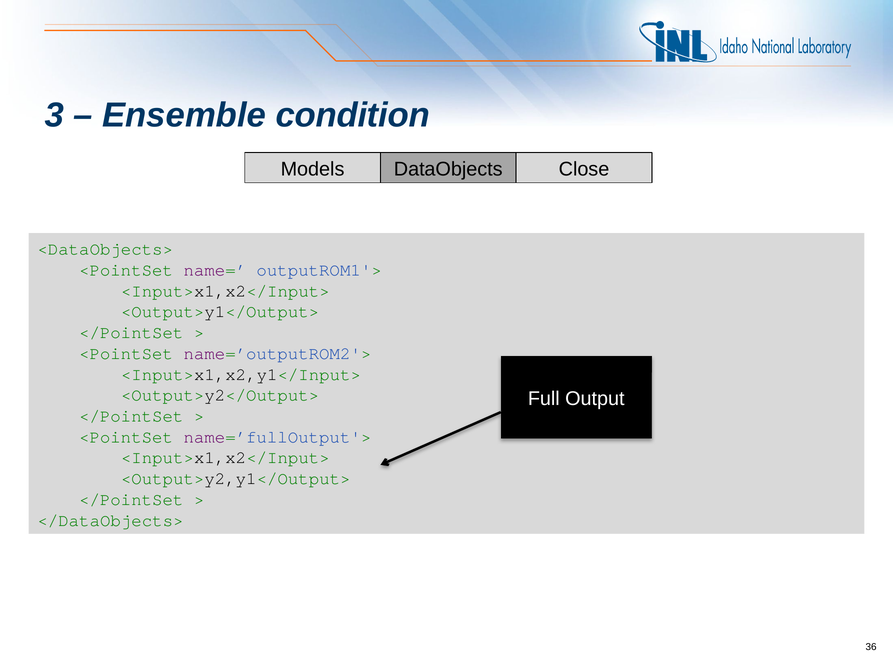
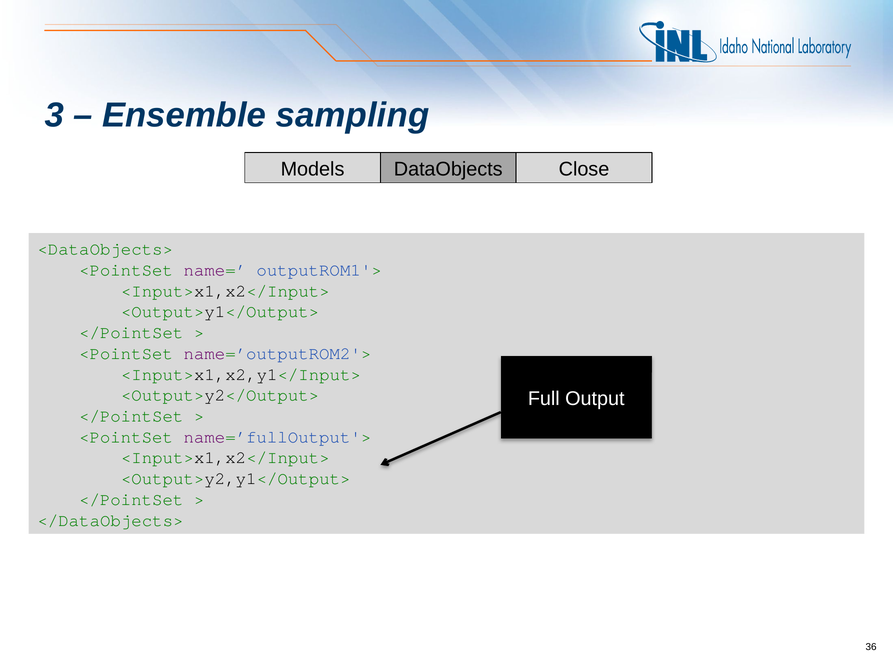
condition: condition -> sampling
